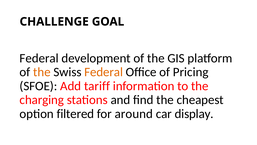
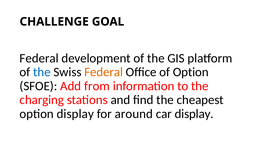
the at (42, 72) colour: orange -> blue
of Pricing: Pricing -> Option
tariff: tariff -> from
option filtered: filtered -> display
